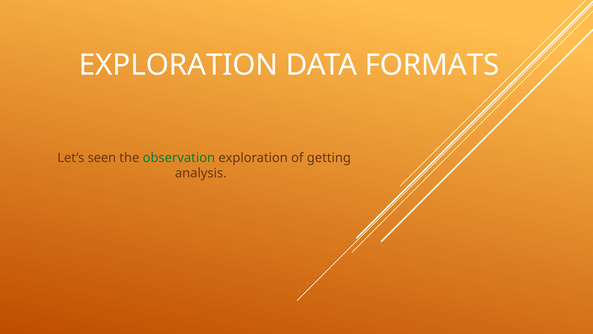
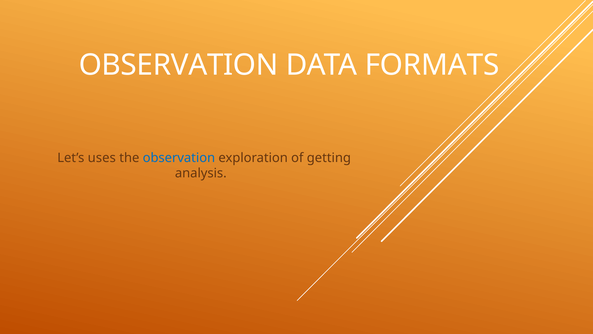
EXPLORATION at (178, 65): EXPLORATION -> OBSERVATION
seen: seen -> uses
observation at (179, 158) colour: green -> blue
